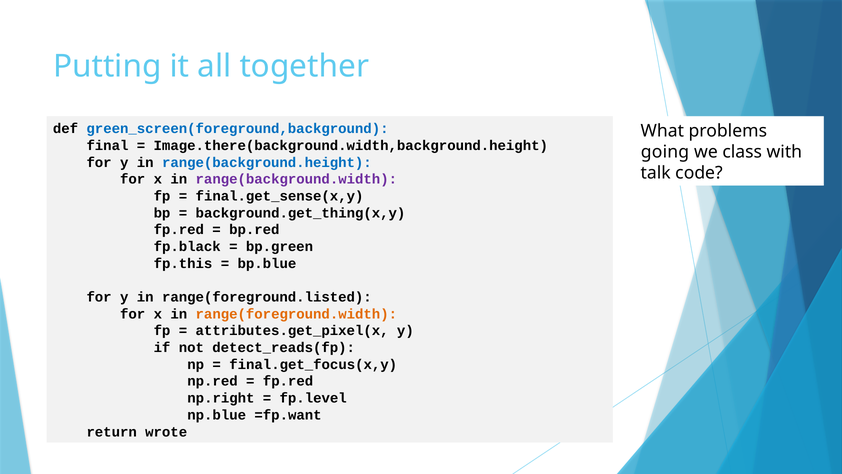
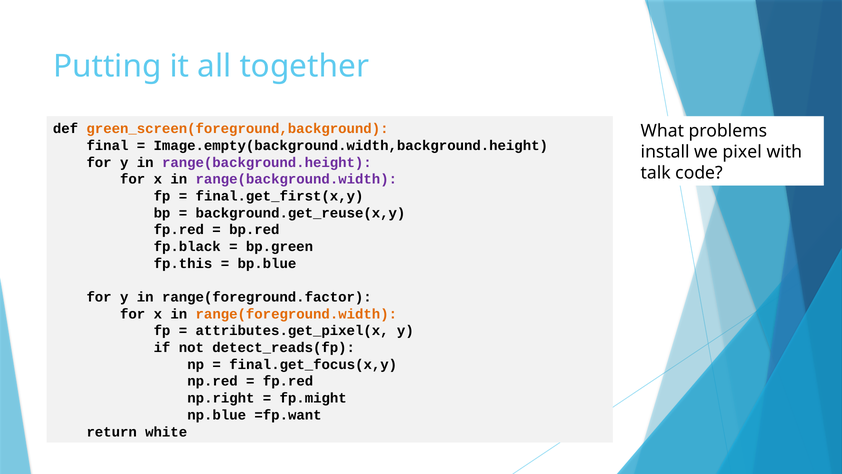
green_screen(foreground,background colour: blue -> orange
Image.there(background.width,background.height: Image.there(background.width,background.height -> Image.empty(background.width,background.height
going: going -> install
class: class -> pixel
range(background.height colour: blue -> purple
final.get_sense(x,y: final.get_sense(x,y -> final.get_first(x,y
background.get_thing(x,y: background.get_thing(x,y -> background.get_reuse(x,y
range(foreground.listed: range(foreground.listed -> range(foreground.factor
fp.level: fp.level -> fp.might
wrote: wrote -> white
